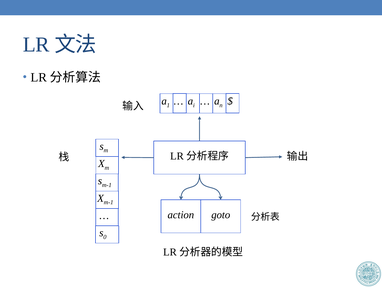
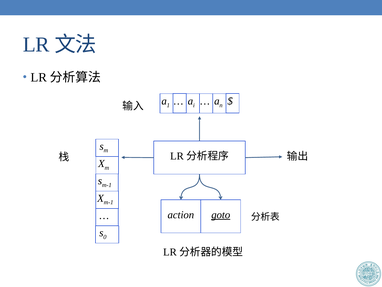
goto underline: none -> present
